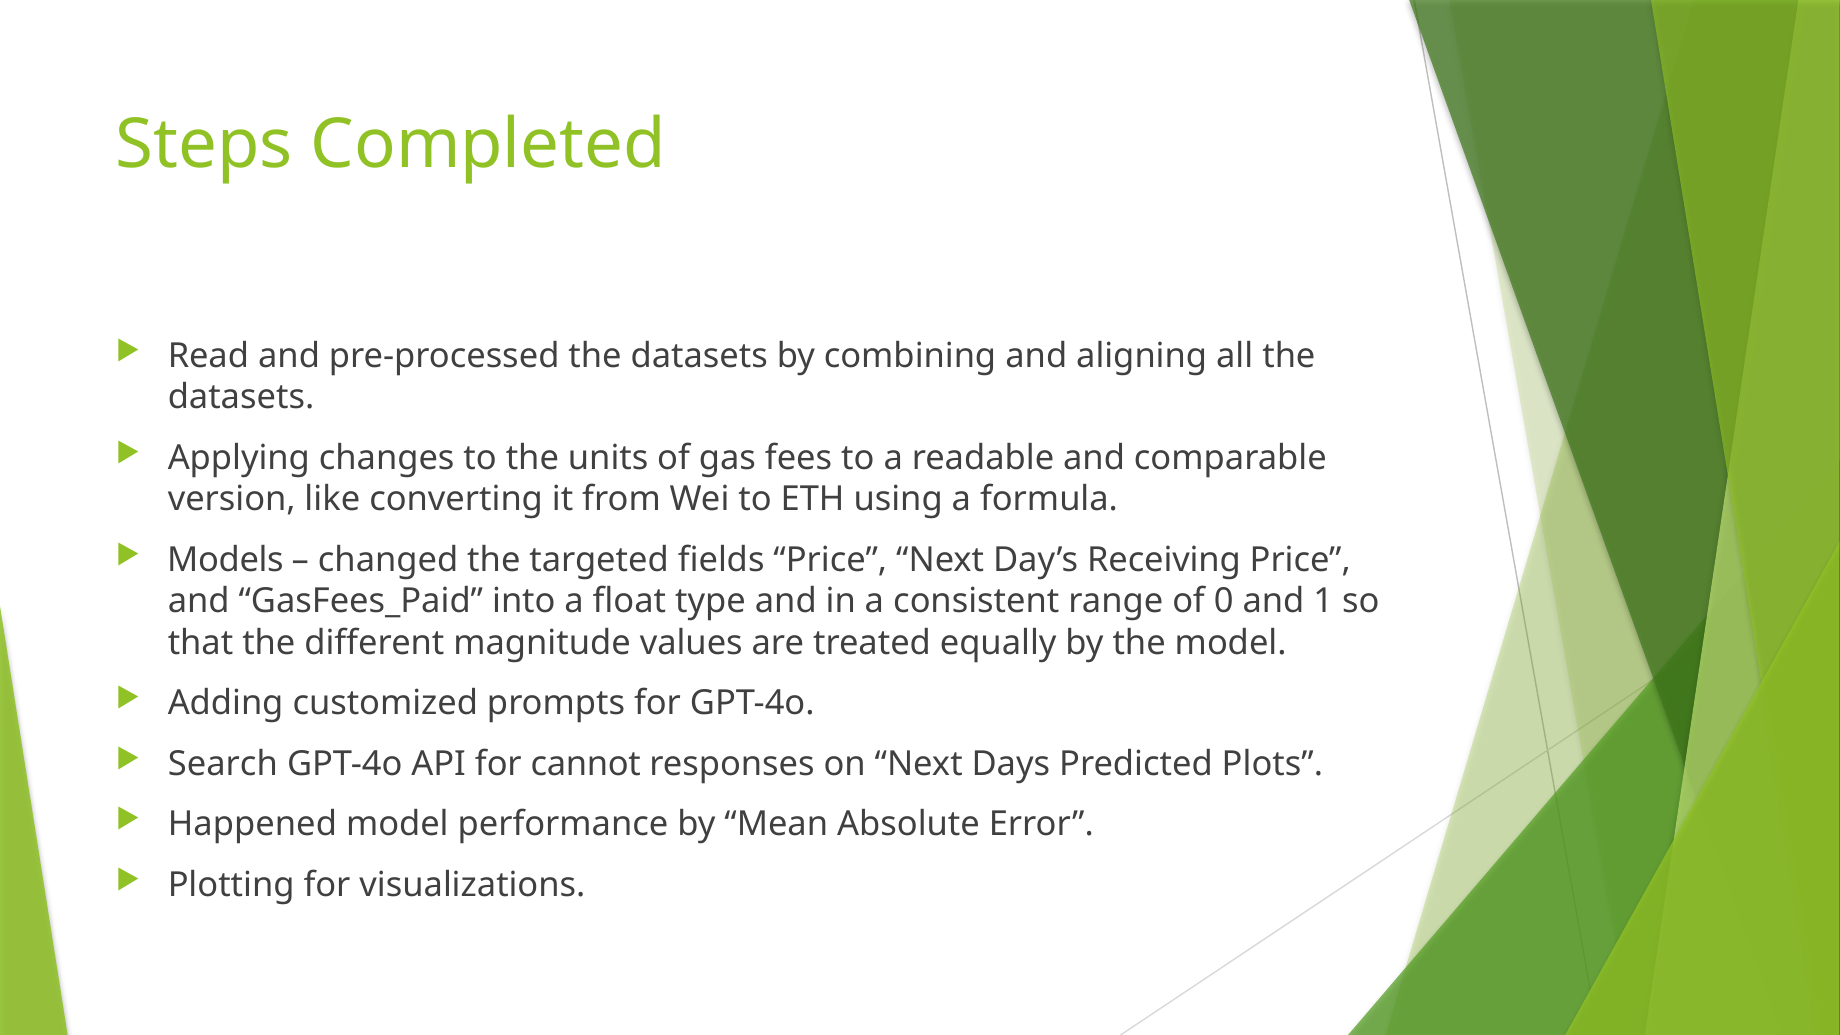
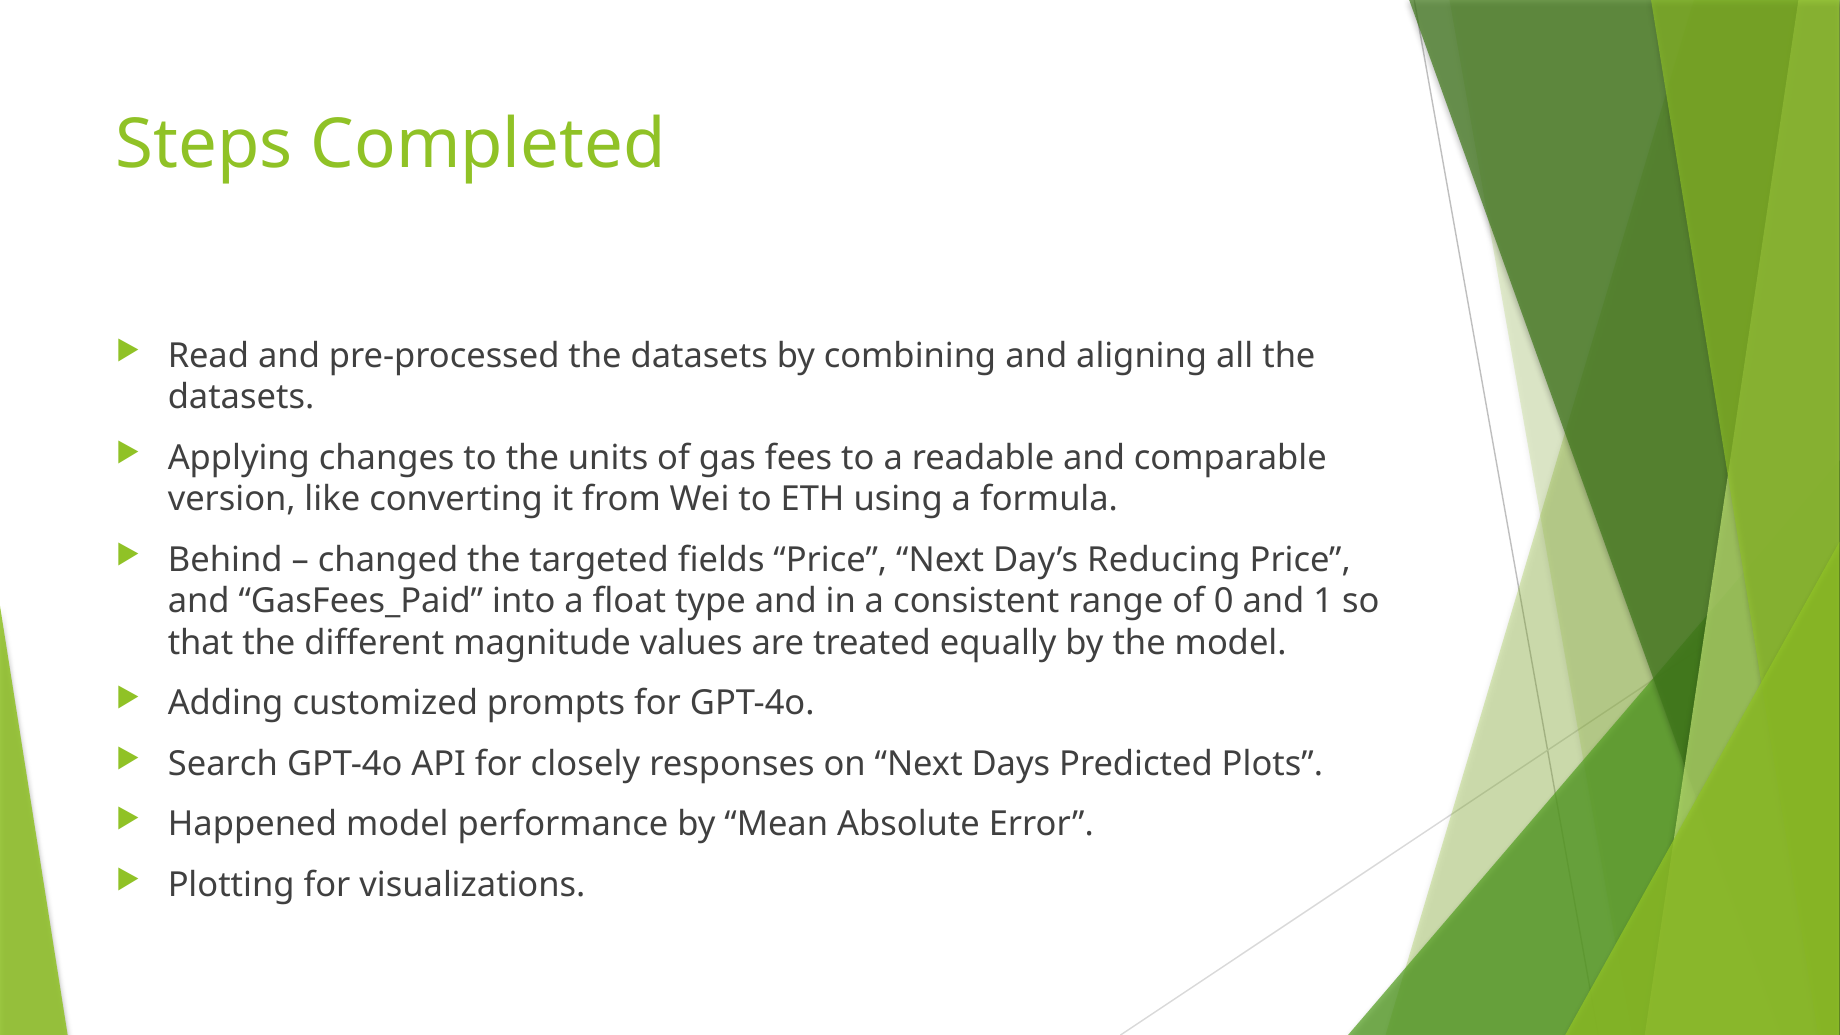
Models: Models -> Behind
Receiving: Receiving -> Reducing
cannot: cannot -> closely
